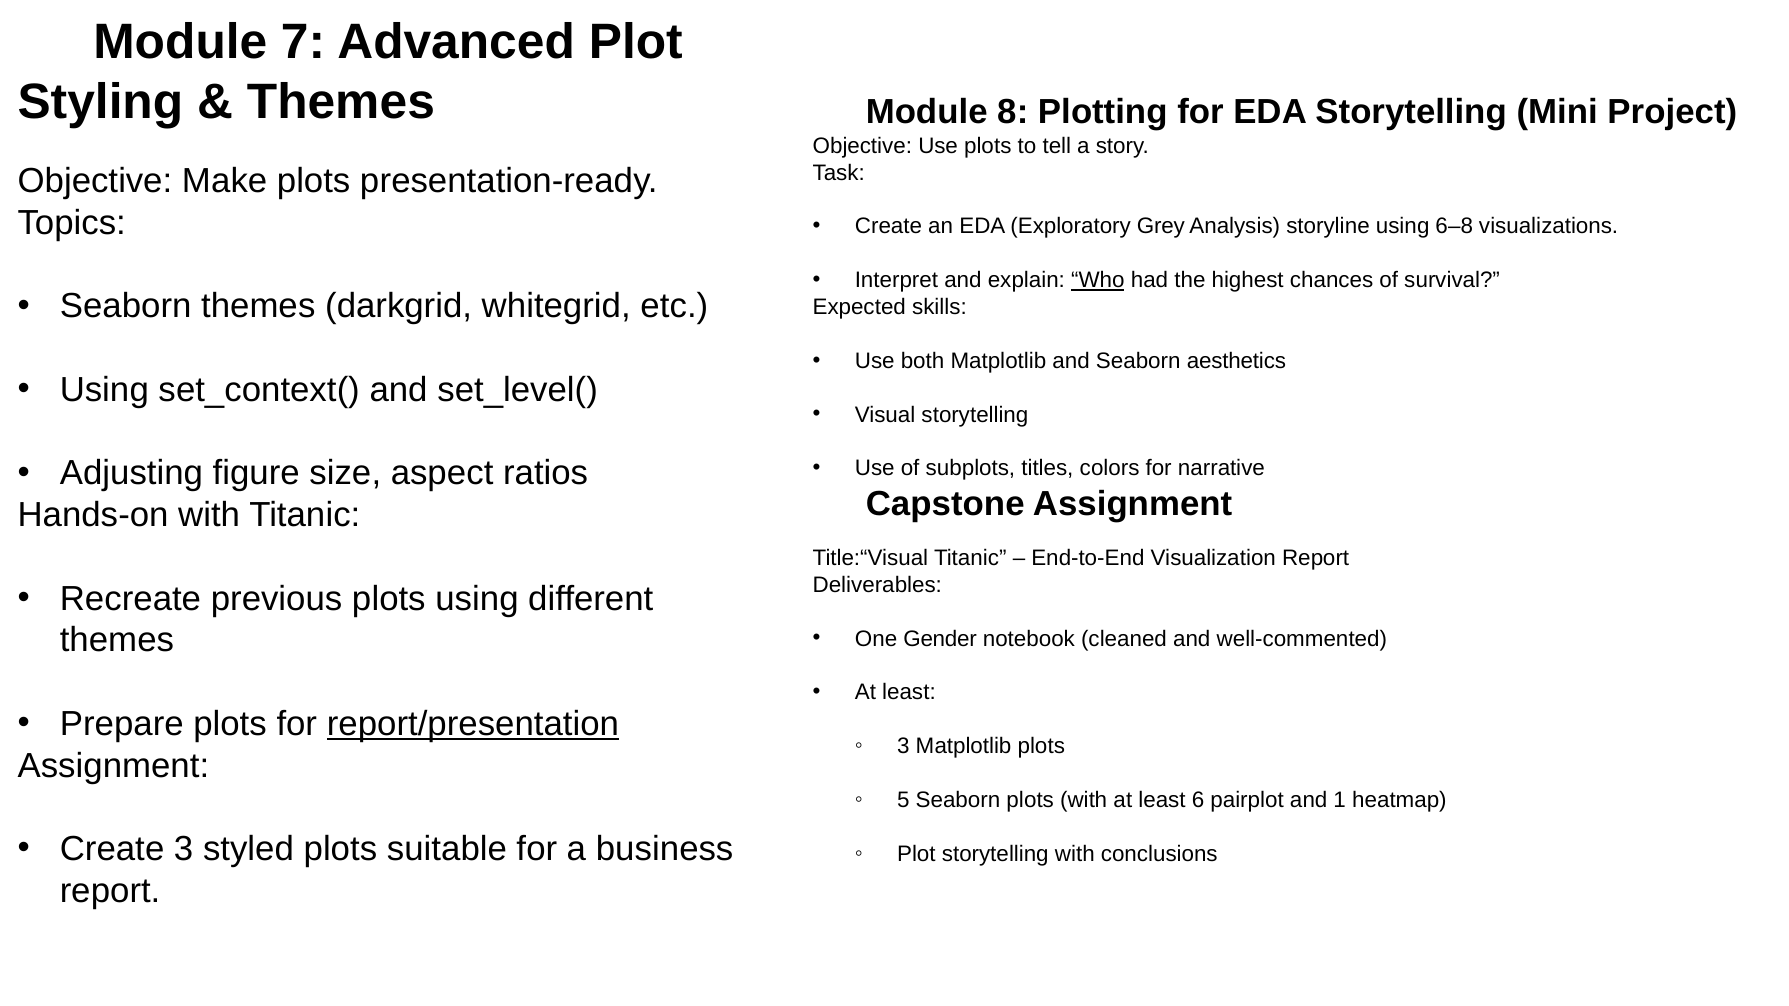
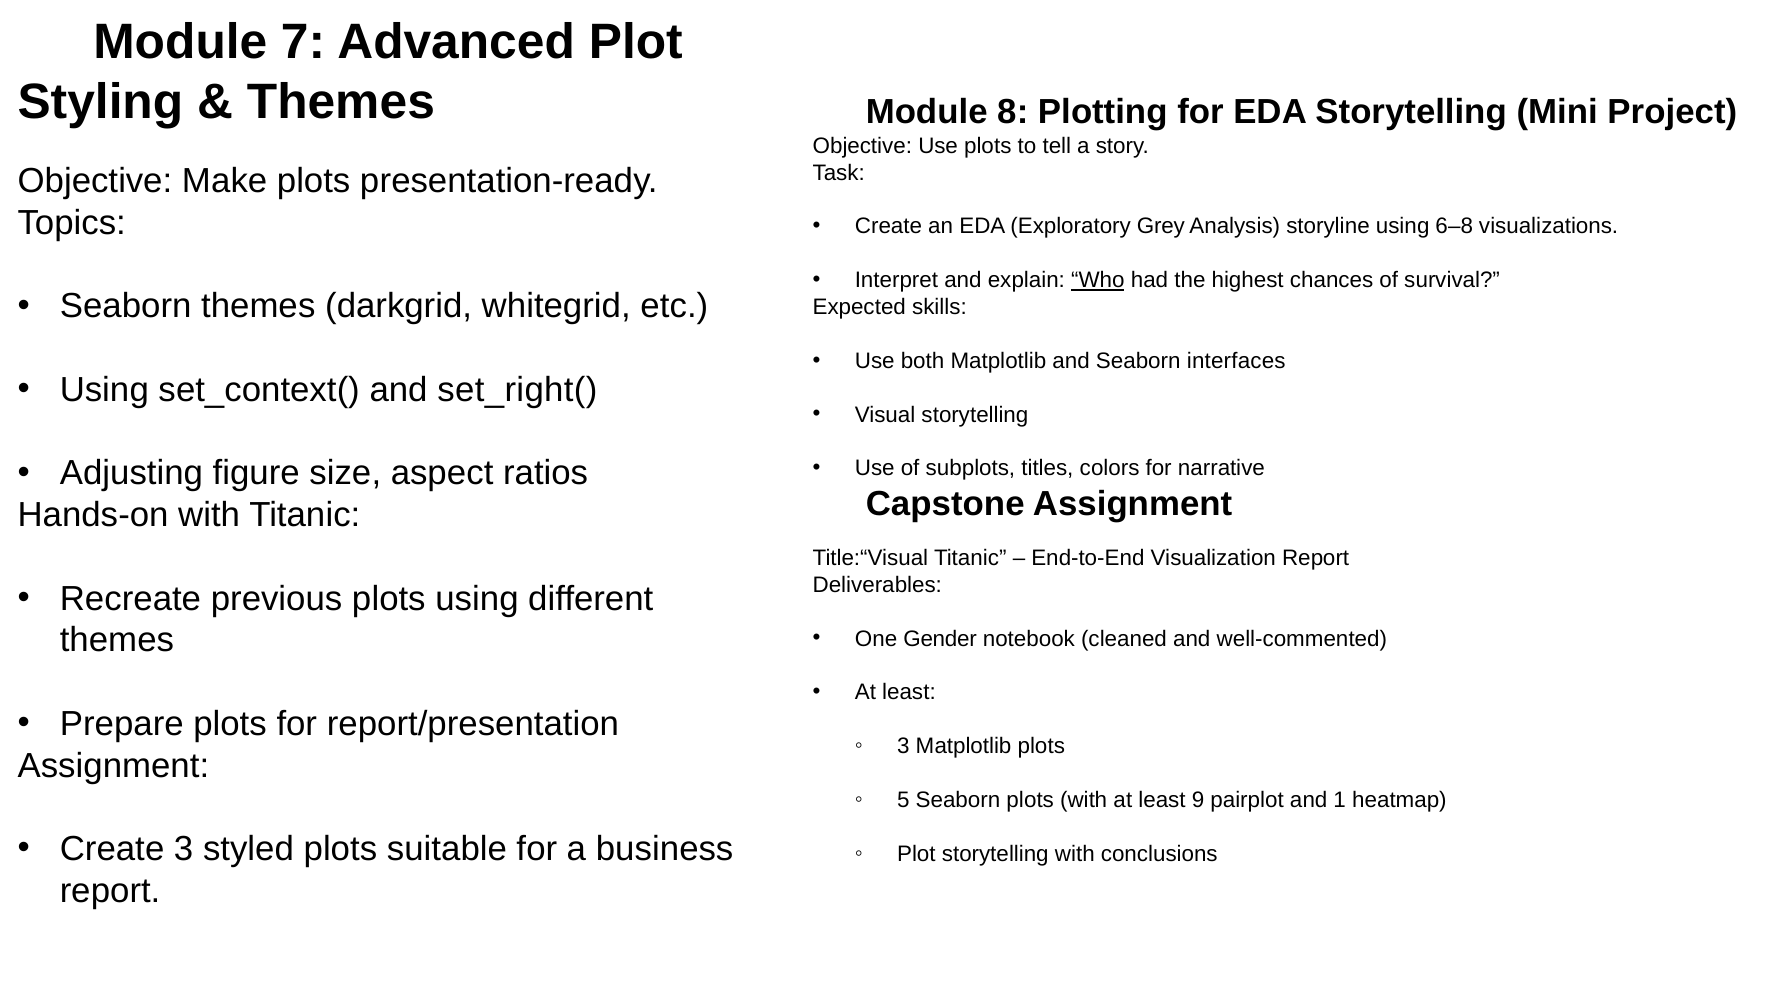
aesthetics: aesthetics -> interfaces
set_level(: set_level( -> set_right(
report/presentation underline: present -> none
6: 6 -> 9
